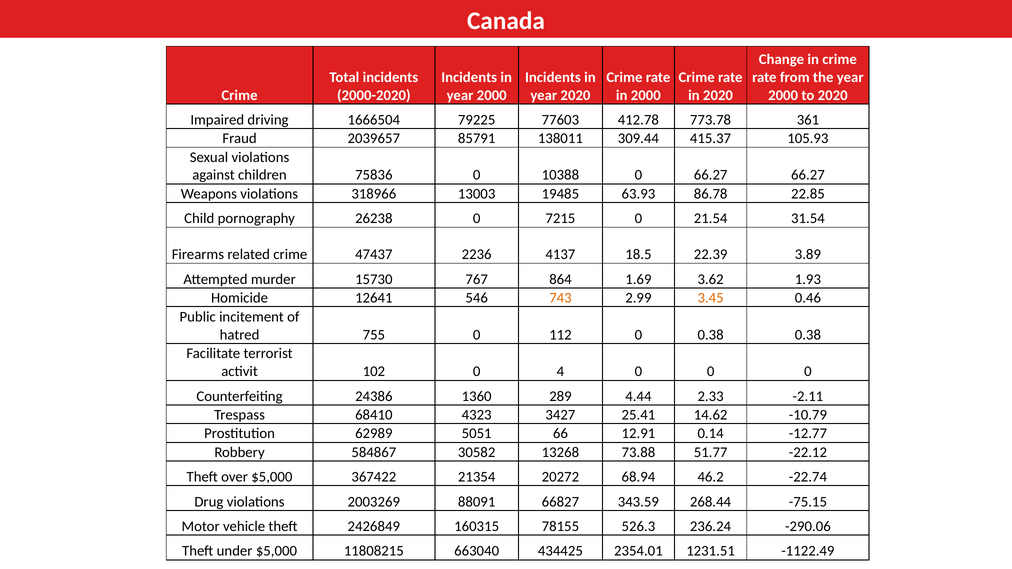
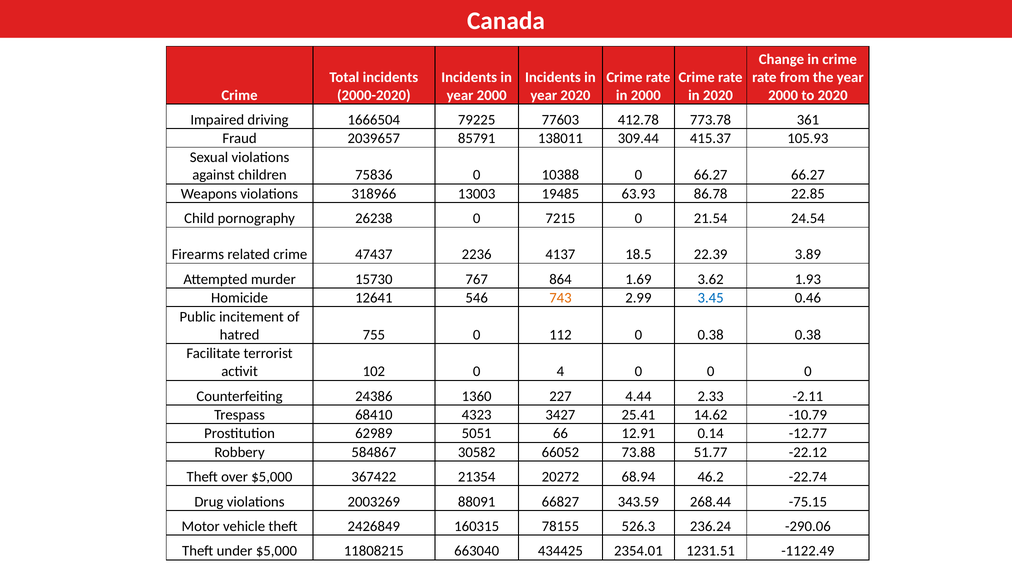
31.54: 31.54 -> 24.54
3.45 colour: orange -> blue
289: 289 -> 227
13268: 13268 -> 66052
